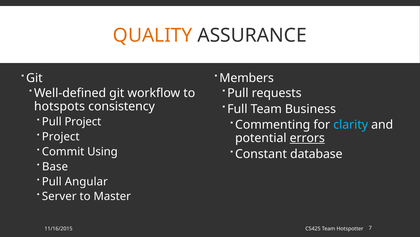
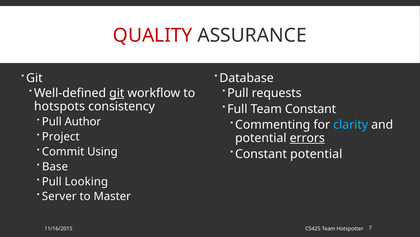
QUALITY colour: orange -> red
Members: Members -> Database
git at (117, 93) underline: none -> present
Team Business: Business -> Constant
Pull Project: Project -> Author
Constant database: database -> potential
Angular: Angular -> Looking
